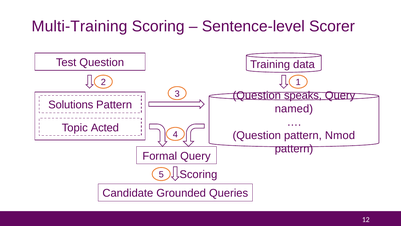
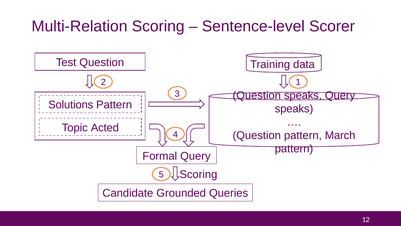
Multi-Training: Multi-Training -> Multi-Relation
named at (294, 109): named -> speaks
Nmod: Nmod -> March
